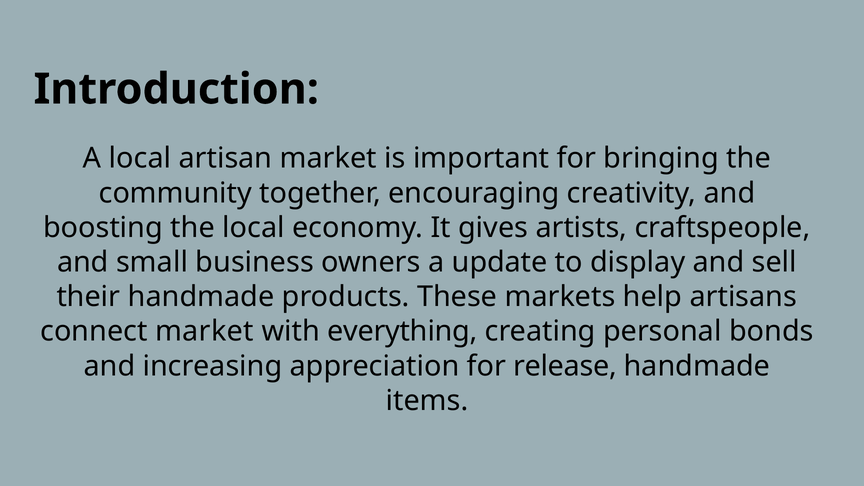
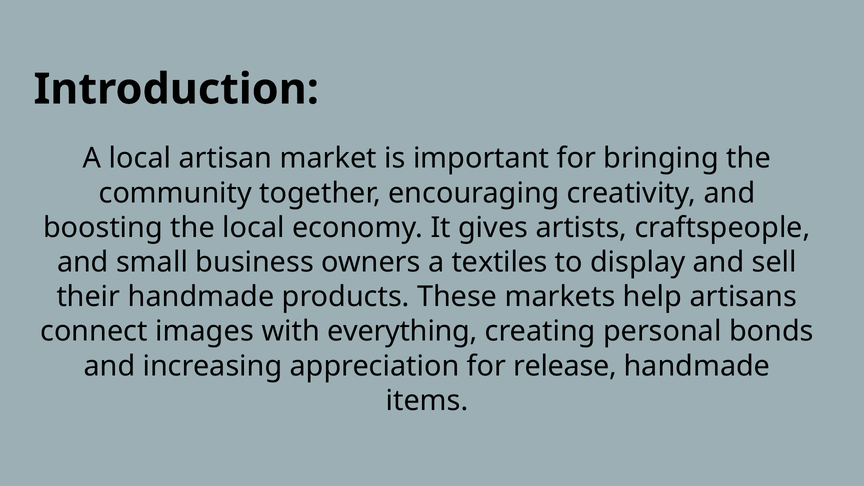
update: update -> textiles
connect market: market -> images
